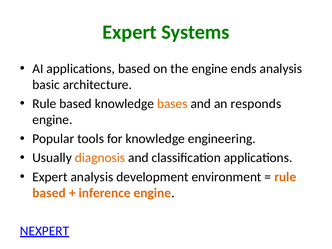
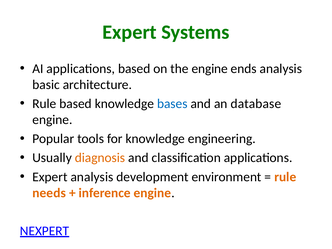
bases colour: orange -> blue
responds: responds -> database
based at (49, 193): based -> needs
